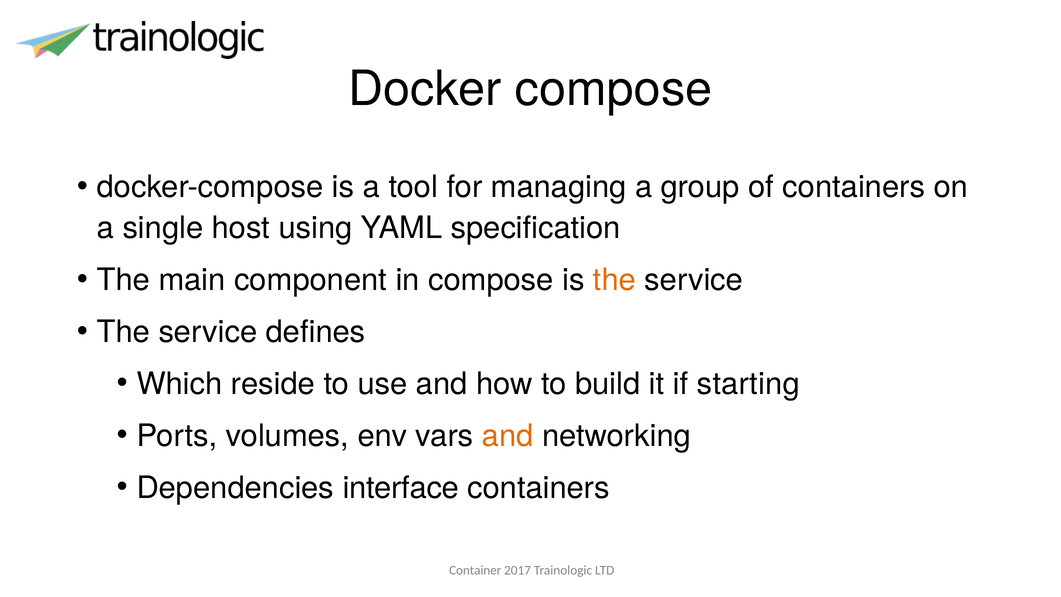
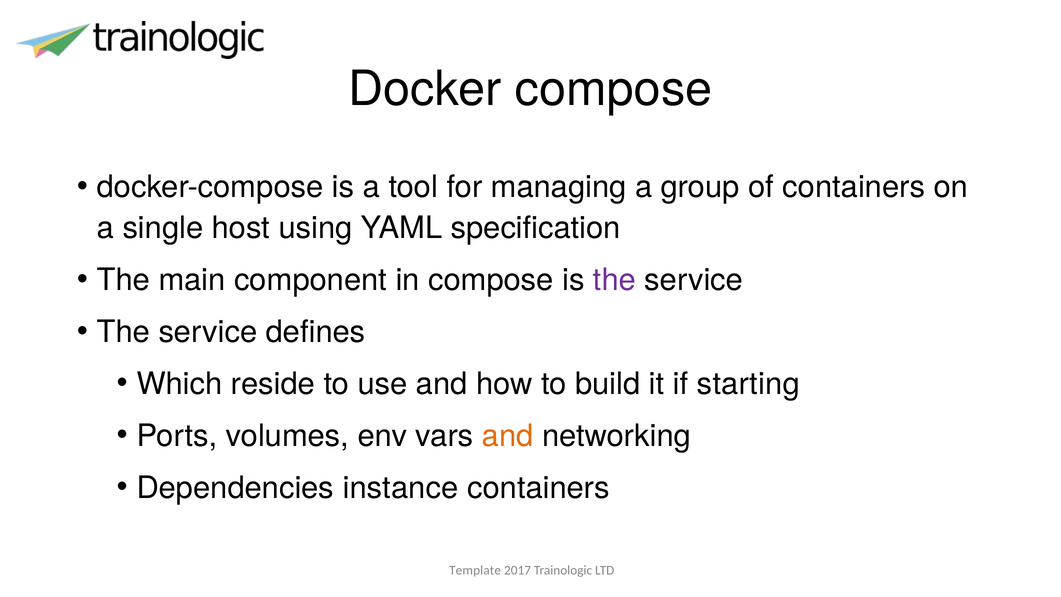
the at (614, 280) colour: orange -> purple
interface: interface -> instance
Container: Container -> Template
